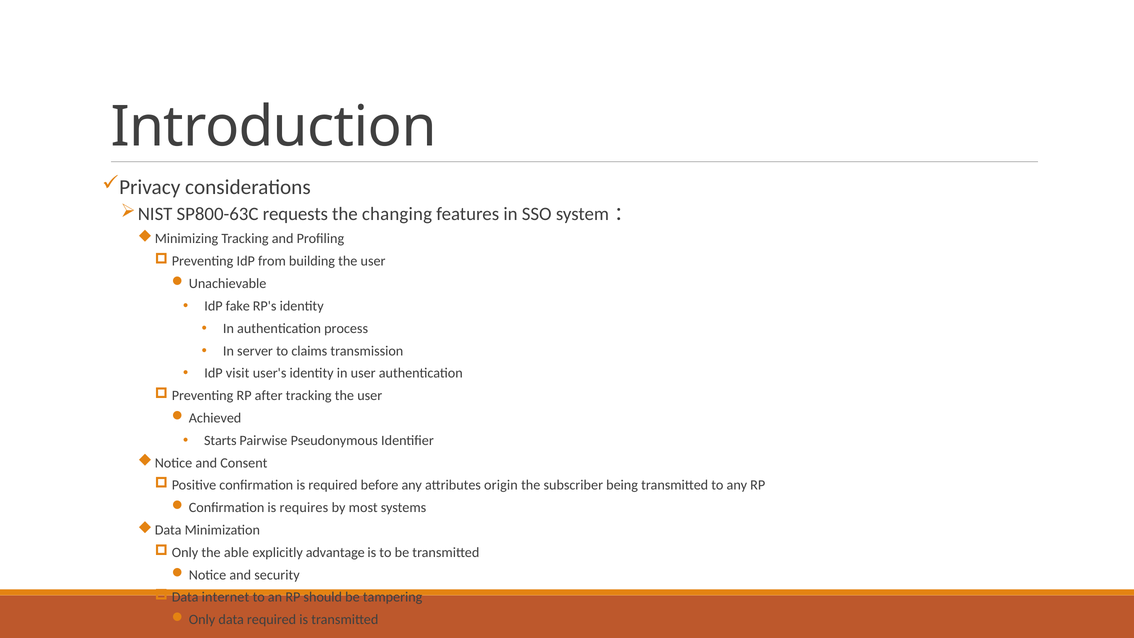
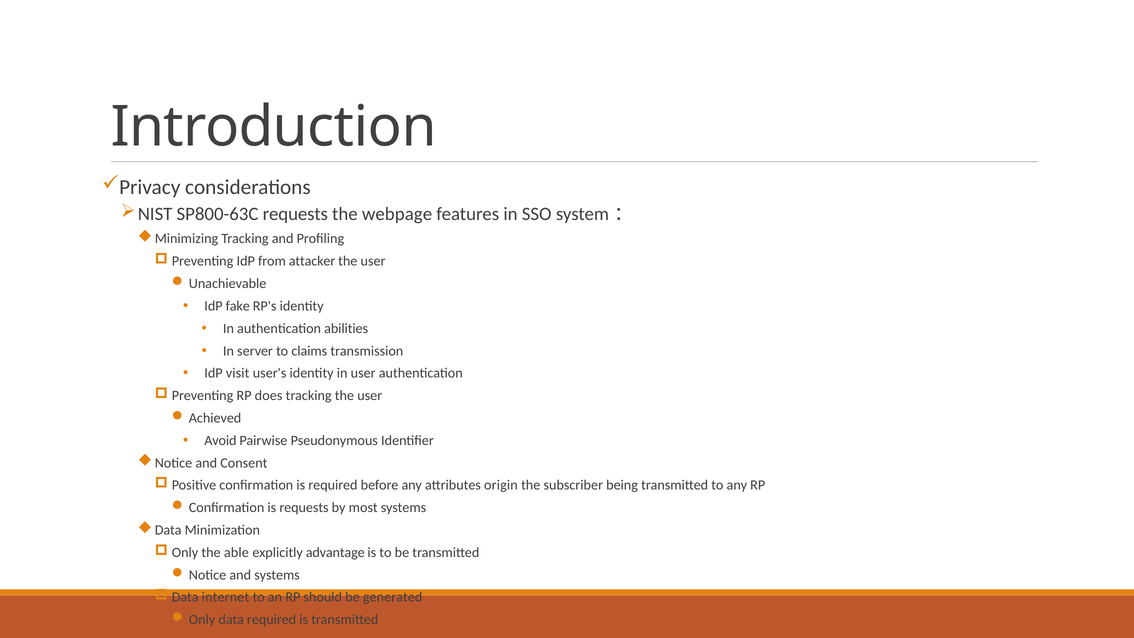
changing: changing -> webpage
building: building -> attacker
process: process -> abilities
after: after -> does
Starts: Starts -> Avoid
is requires: requires -> requests
and security: security -> systems
tampering: tampering -> generated
